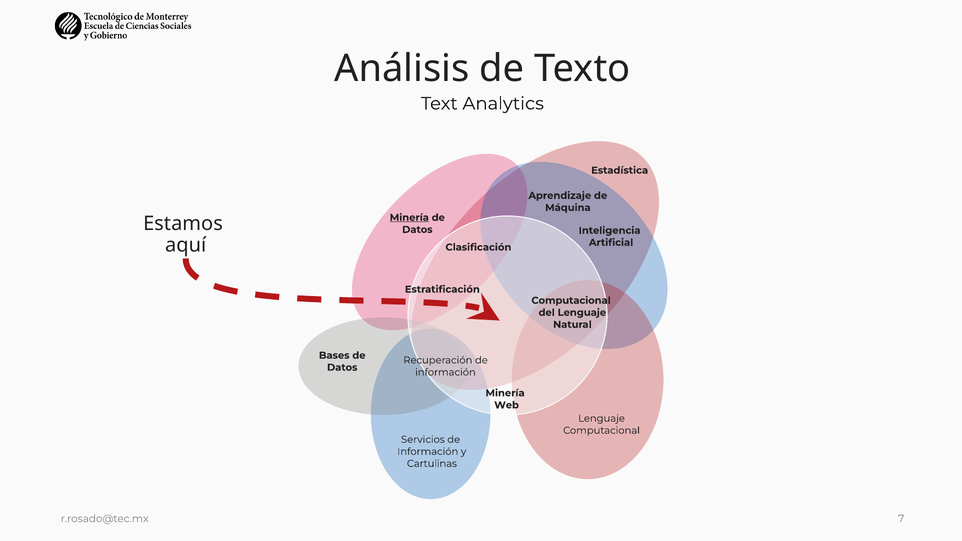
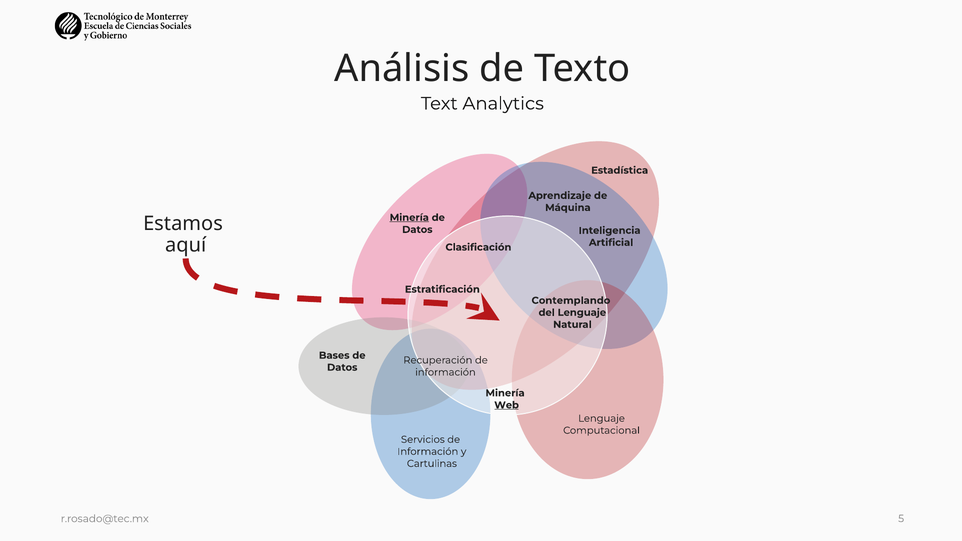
Computacional at (571, 301): Computacional -> Contemplando
Web underline: none -> present
7: 7 -> 5
